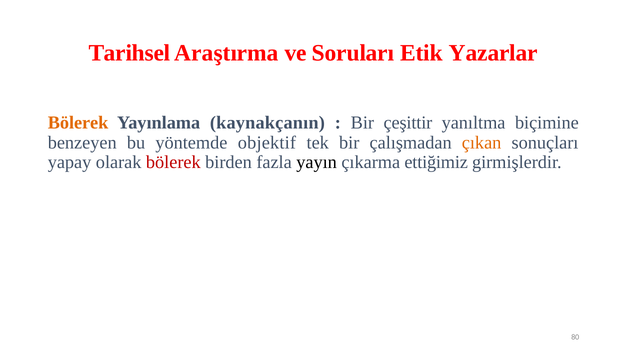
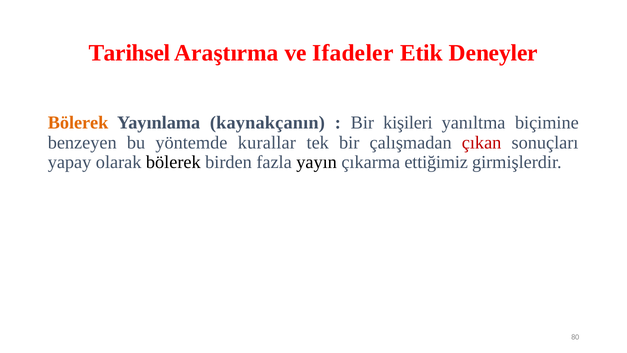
Soruları: Soruları -> Ifadeler
Yazarlar: Yazarlar -> Deneyler
çeşittir: çeşittir -> kişileri
objektif: objektif -> kurallar
çıkan colour: orange -> red
bölerek at (173, 162) colour: red -> black
